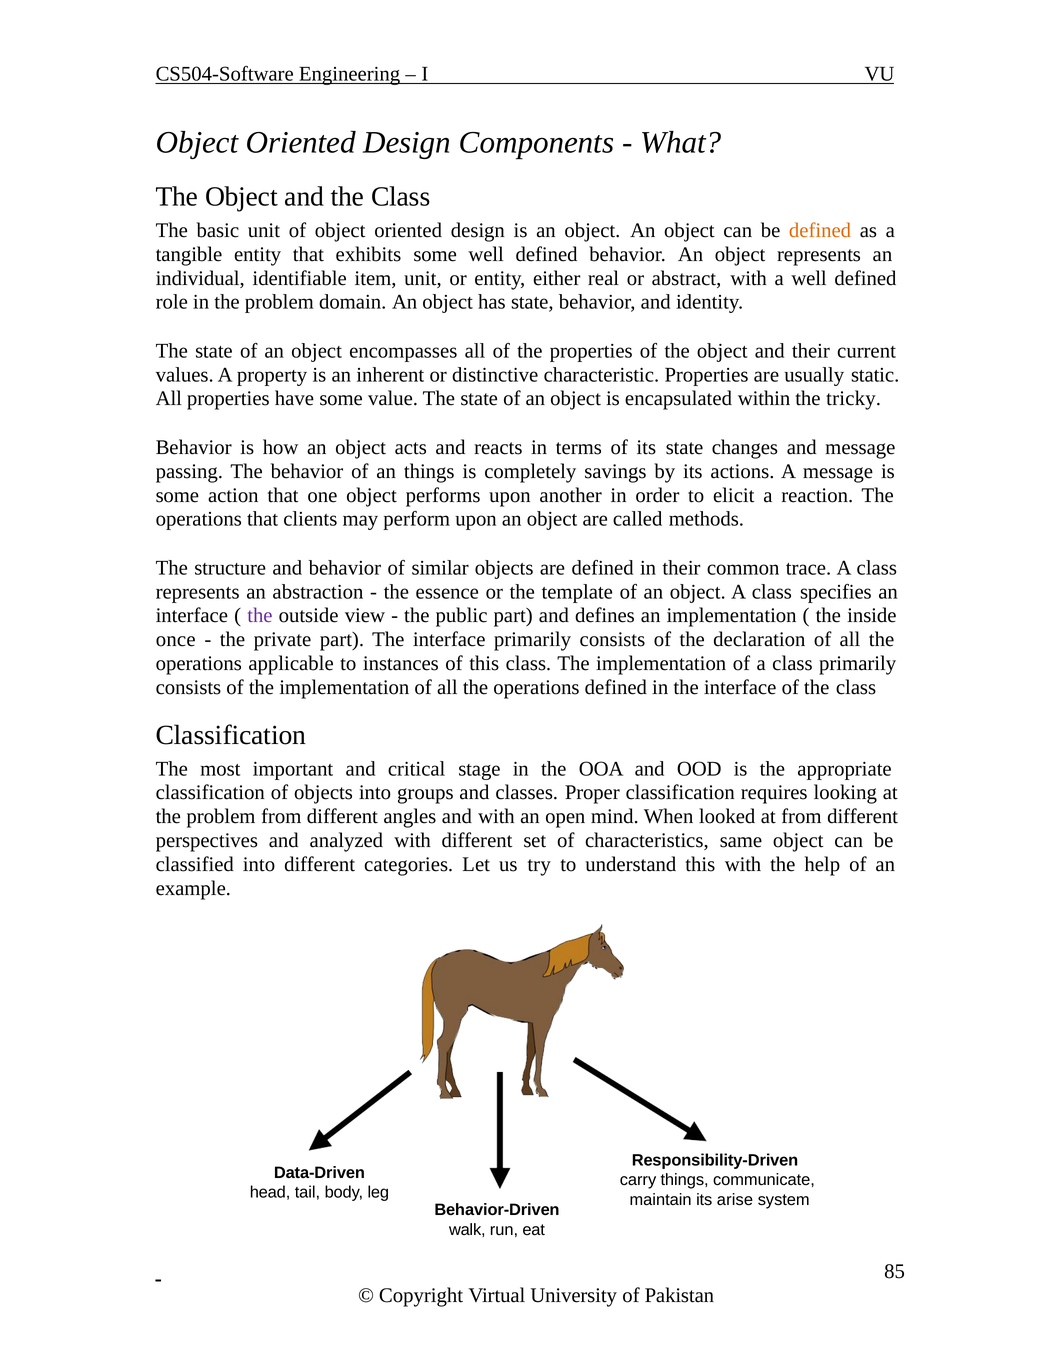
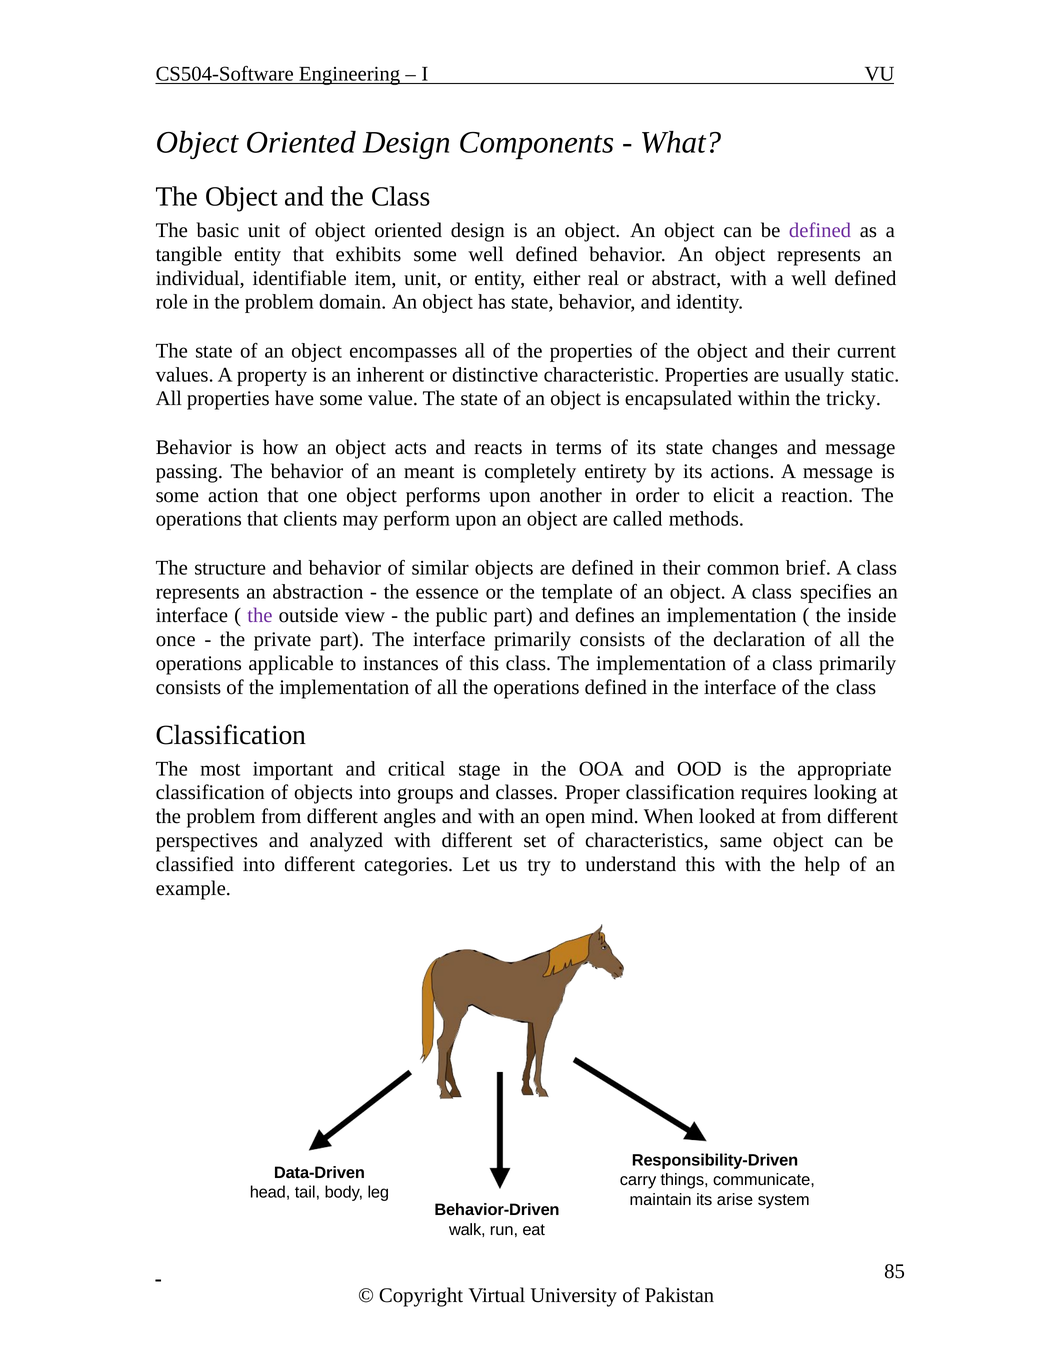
defined at (820, 231) colour: orange -> purple
an things: things -> meant
savings: savings -> entirety
trace: trace -> brief
